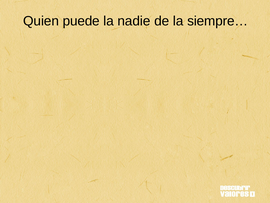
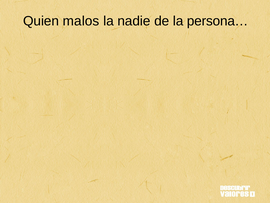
puede: puede -> malos
siempre…: siempre… -> persona…
